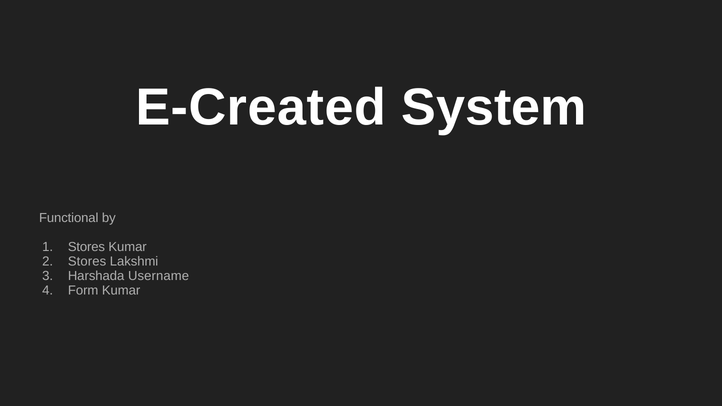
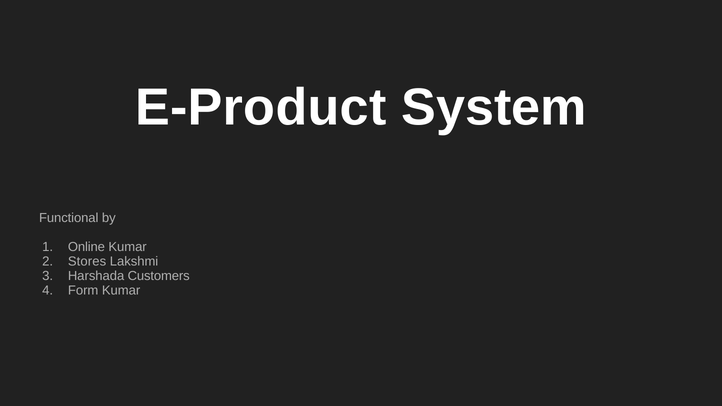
E-Created: E-Created -> E-Product
Stores at (86, 247): Stores -> Online
Username: Username -> Customers
